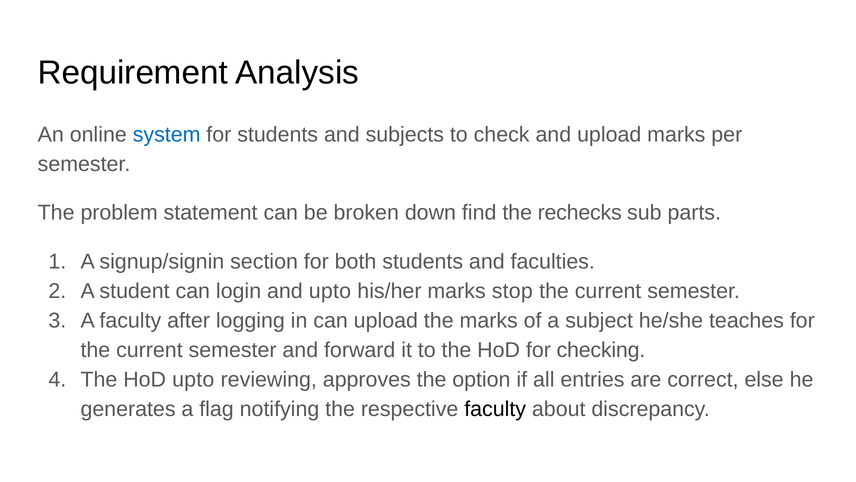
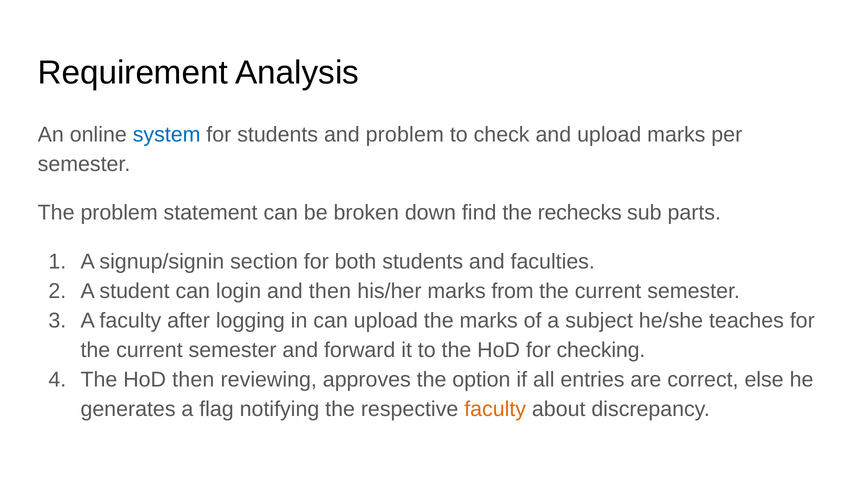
and subjects: subjects -> problem
and upto: upto -> then
stop: stop -> from
HoD upto: upto -> then
faculty at (495, 409) colour: black -> orange
